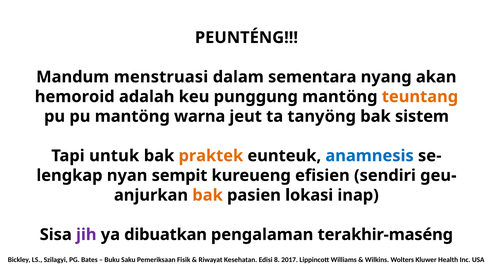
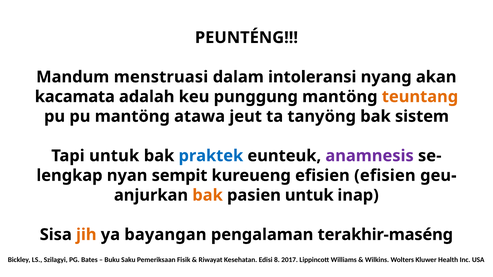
sementara: sementara -> intoleransi
hemoroid: hemoroid -> kacamata
warna: warna -> atawa
praktek colour: orange -> blue
anamnesis colour: blue -> purple
efisien sendiri: sendiri -> efisien
pasien lokasi: lokasi -> untuk
jih colour: purple -> orange
dibuatkan: dibuatkan -> bayangan
